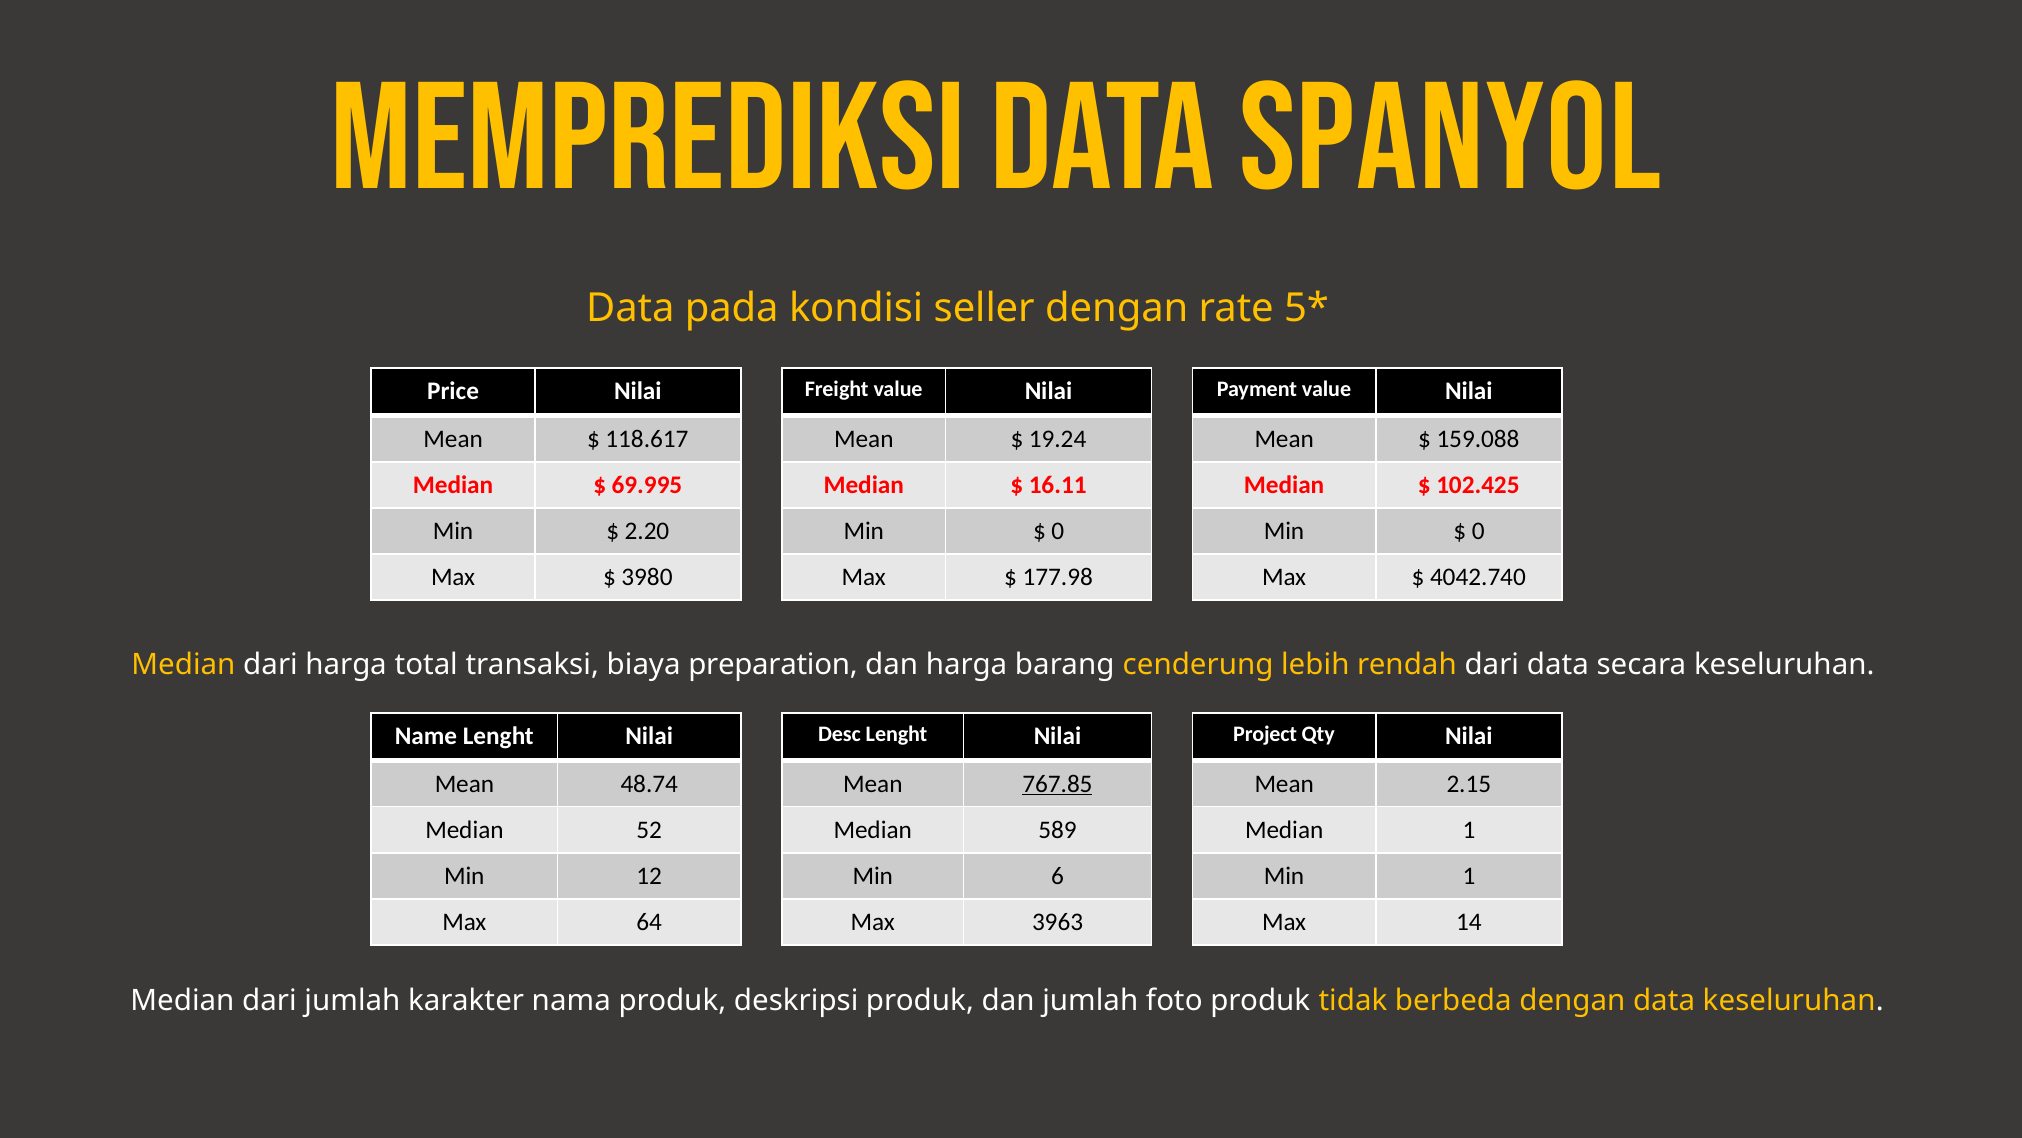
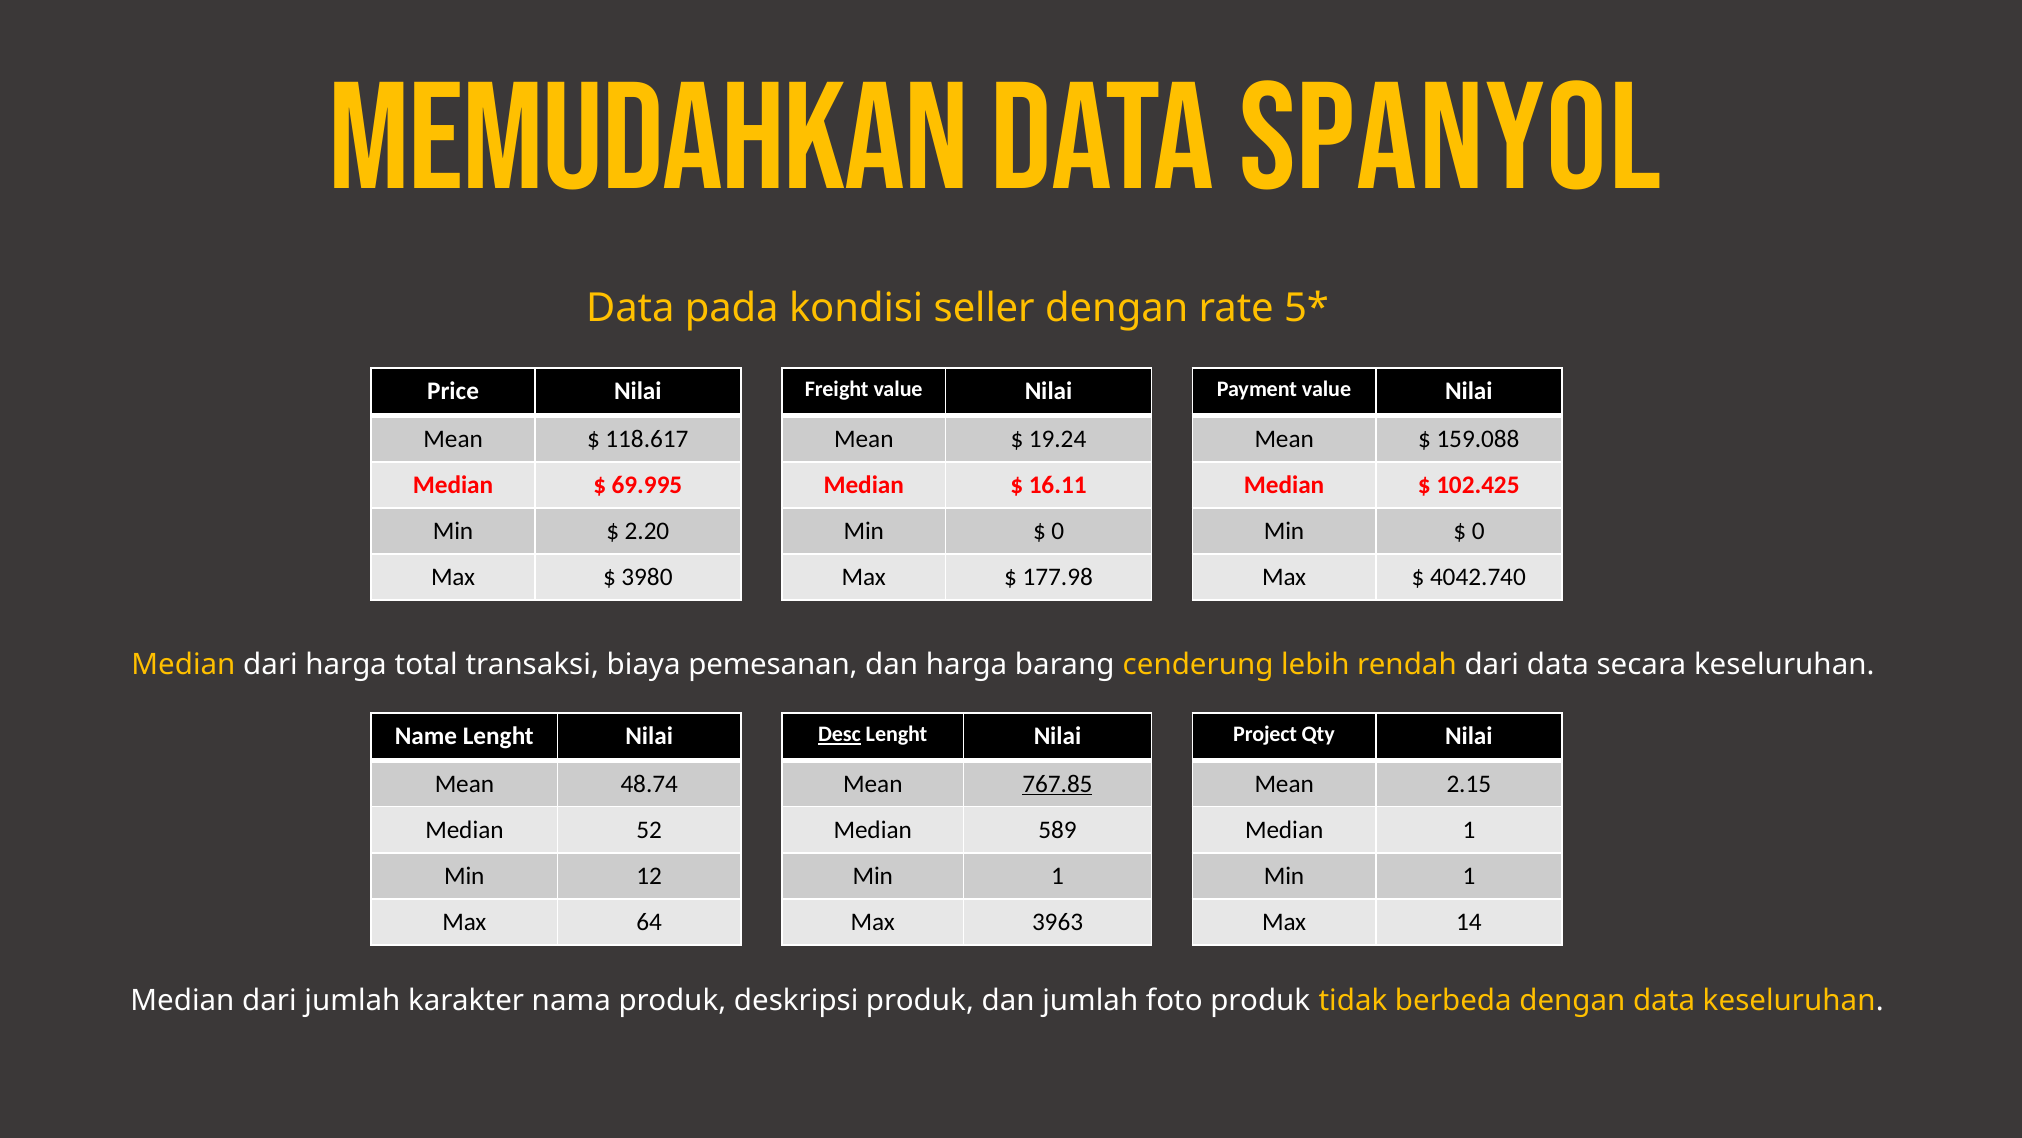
Memprediksi: Memprediksi -> Memudahkan
preparation: preparation -> pemesanan
Desc underline: none -> present
6 at (1058, 875): 6 -> 1
